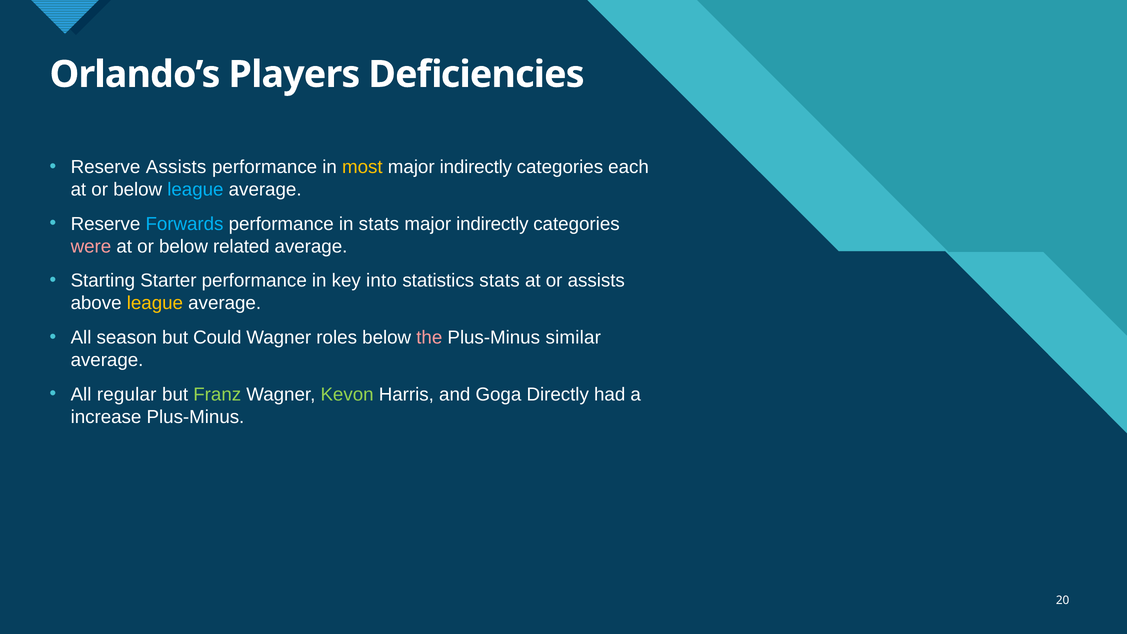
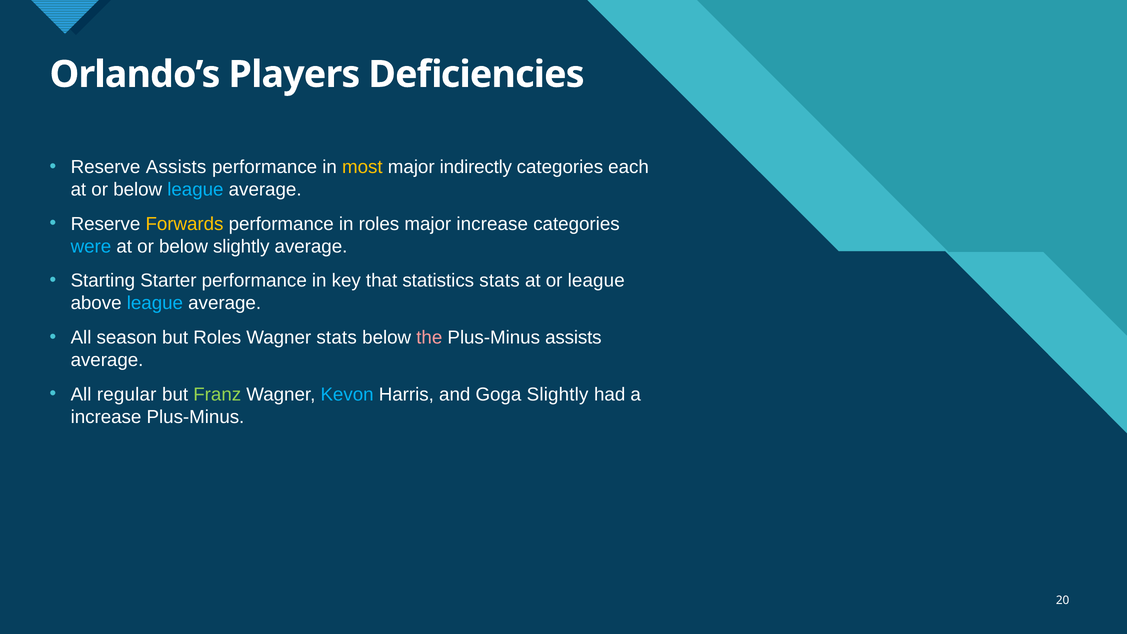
Forwards colour: light blue -> yellow
in stats: stats -> roles
indirectly at (492, 224): indirectly -> increase
were colour: pink -> light blue
below related: related -> slightly
into: into -> that
or assists: assists -> league
league at (155, 303) colour: yellow -> light blue
but Could: Could -> Roles
Wagner roles: roles -> stats
Plus-Minus similar: similar -> assists
Kevon colour: light green -> light blue
Goga Directly: Directly -> Slightly
